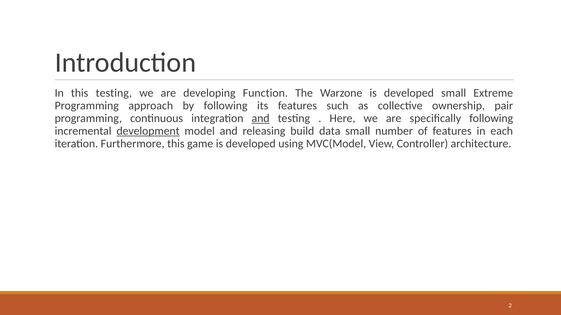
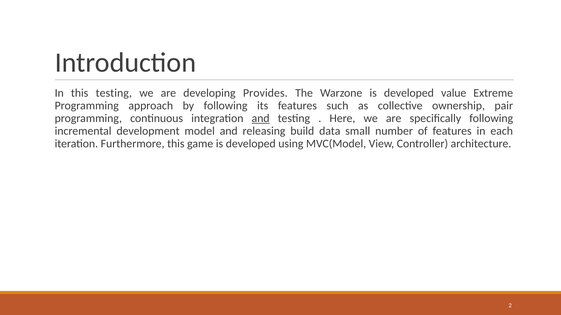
Function: Function -> Provides
developed small: small -> value
development underline: present -> none
